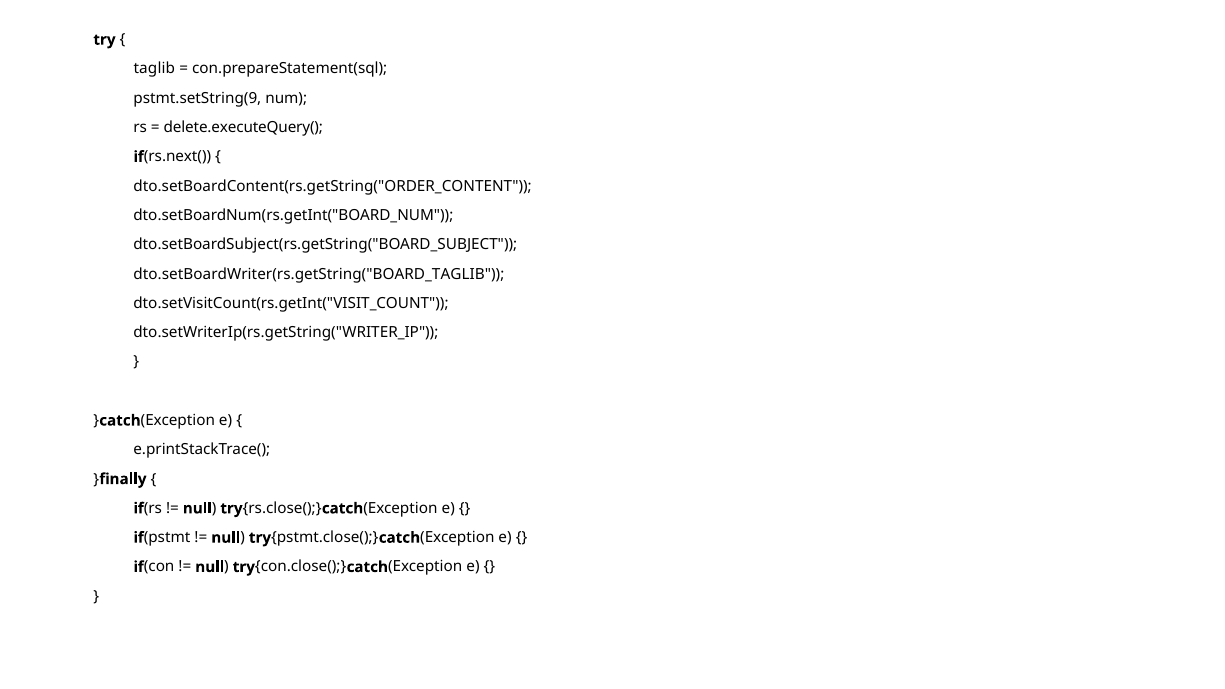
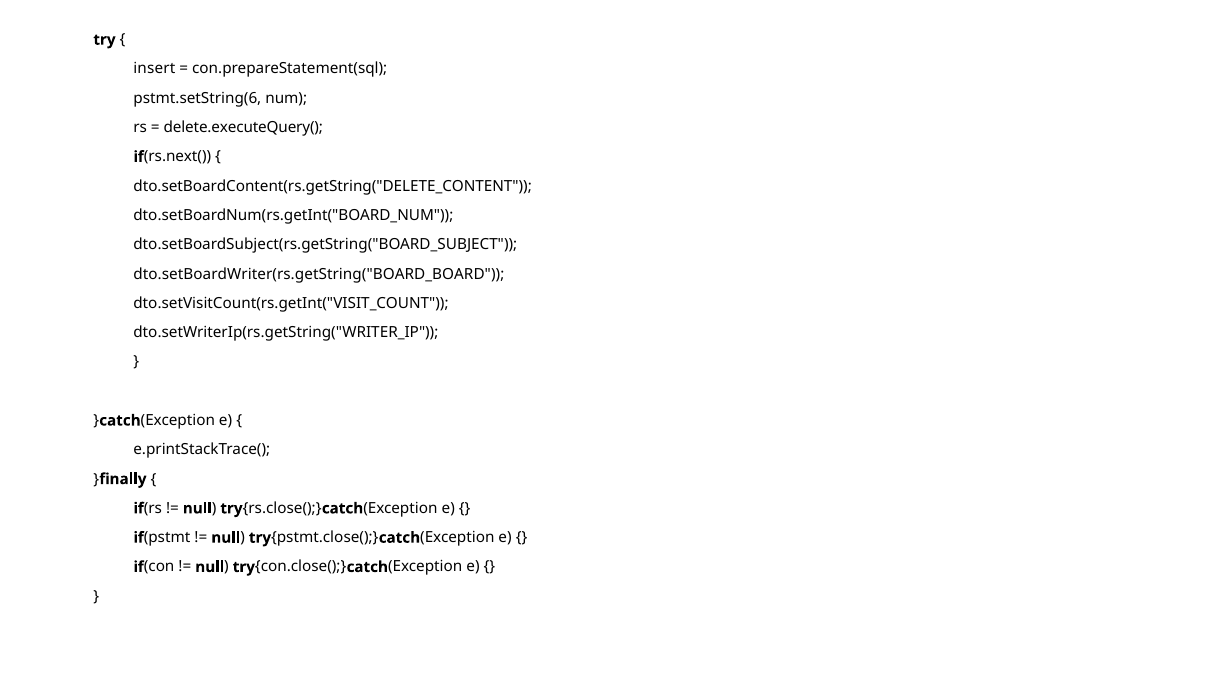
taglib: taglib -> insert
pstmt.setString(9: pstmt.setString(9 -> pstmt.setString(6
dto.setBoardContent(rs.getString("ORDER_CONTENT: dto.setBoardContent(rs.getString("ORDER_CONTENT -> dto.setBoardContent(rs.getString("DELETE_CONTENT
dto.setBoardWriter(rs.getString("BOARD_TAGLIB: dto.setBoardWriter(rs.getString("BOARD_TAGLIB -> dto.setBoardWriter(rs.getString("BOARD_BOARD
